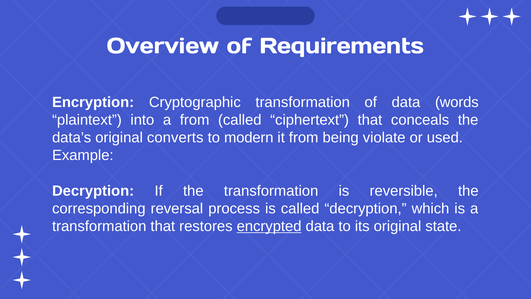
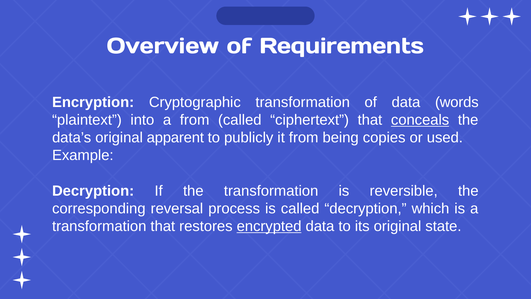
conceals underline: none -> present
converts: converts -> apparent
modern: modern -> publicly
violate: violate -> copies
